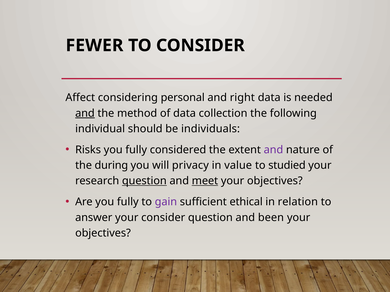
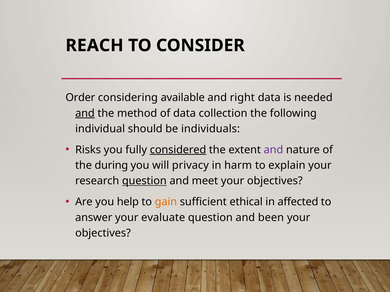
FEWER: FEWER -> REACH
Affect: Affect -> Order
personal: personal -> available
considered underline: none -> present
value: value -> harm
studied: studied -> explain
meet underline: present -> none
Are you fully: fully -> help
gain colour: purple -> orange
relation: relation -> affected
your consider: consider -> evaluate
